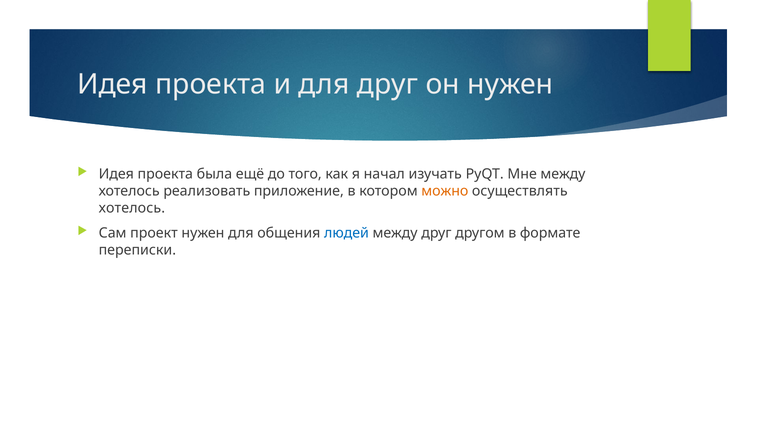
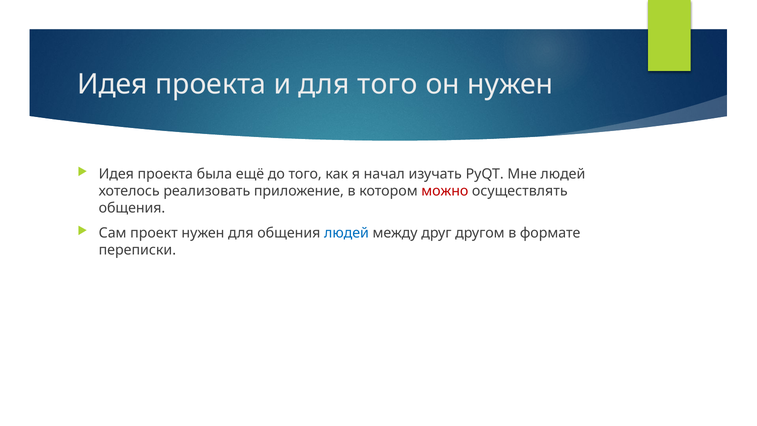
для друг: друг -> того
Мне между: между -> людей
можно colour: orange -> red
хотелось at (132, 208): хотелось -> общения
